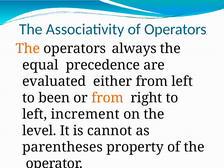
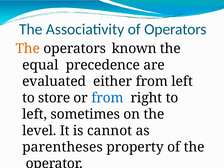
always: always -> known
been: been -> store
from at (107, 98) colour: orange -> blue
increment: increment -> sometimes
